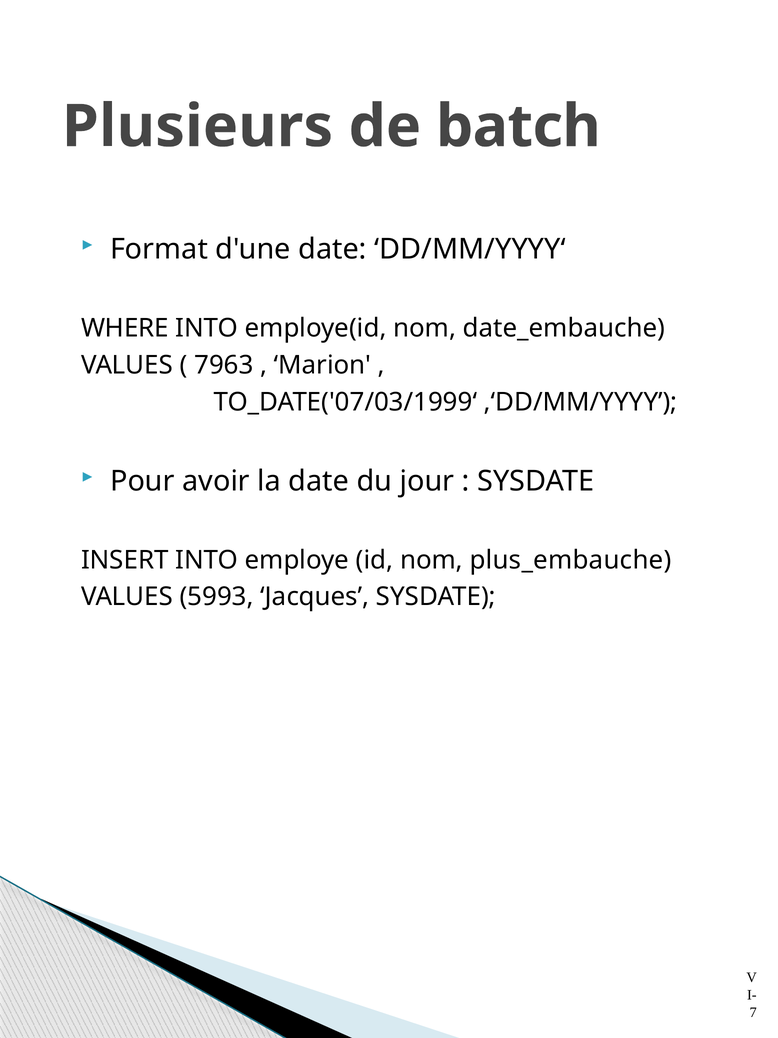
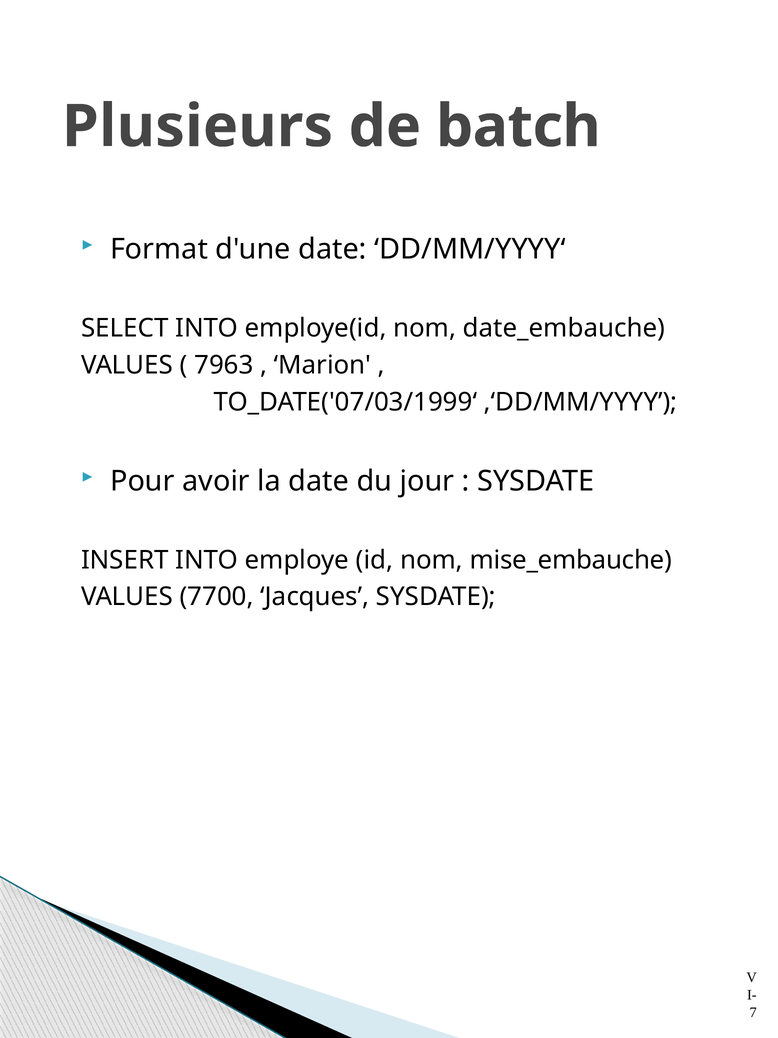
WHERE: WHERE -> SELECT
plus_embauche: plus_embauche -> mise_embauche
5993: 5993 -> 7700
